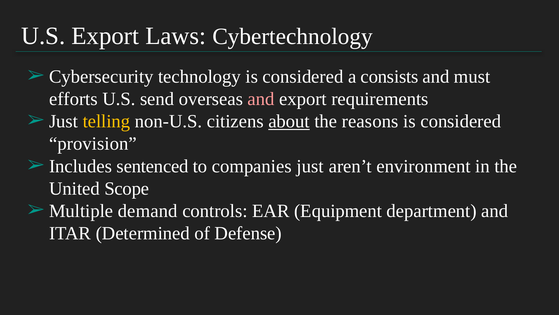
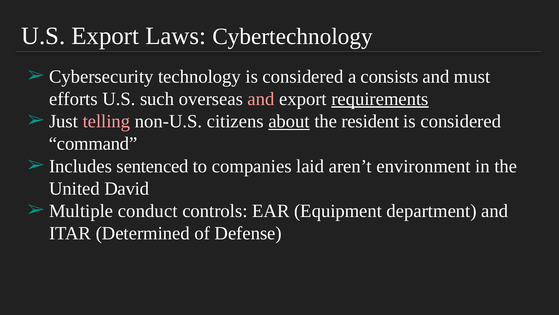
send: send -> such
requirements underline: none -> present
telling colour: yellow -> pink
reasons: reasons -> resident
provision: provision -> command
just: just -> laid
Scope: Scope -> David
demand: demand -> conduct
